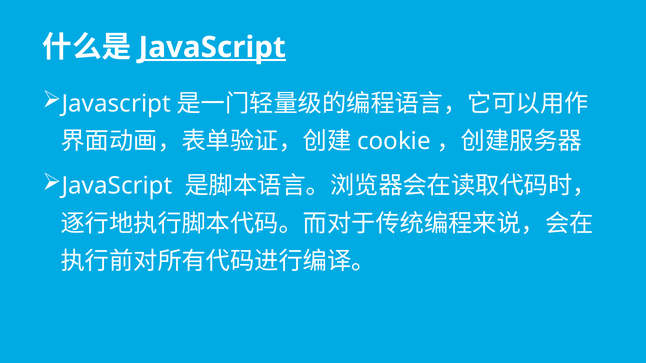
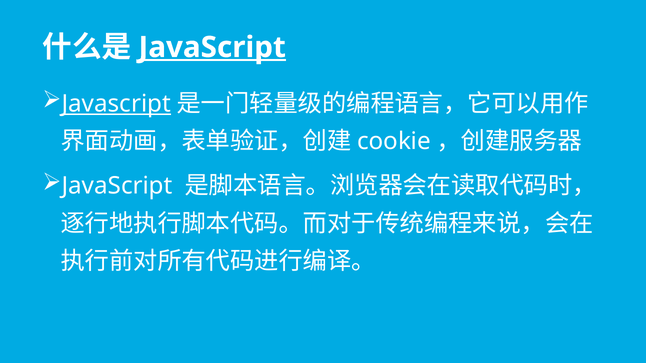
Javascript at (116, 104) underline: none -> present
